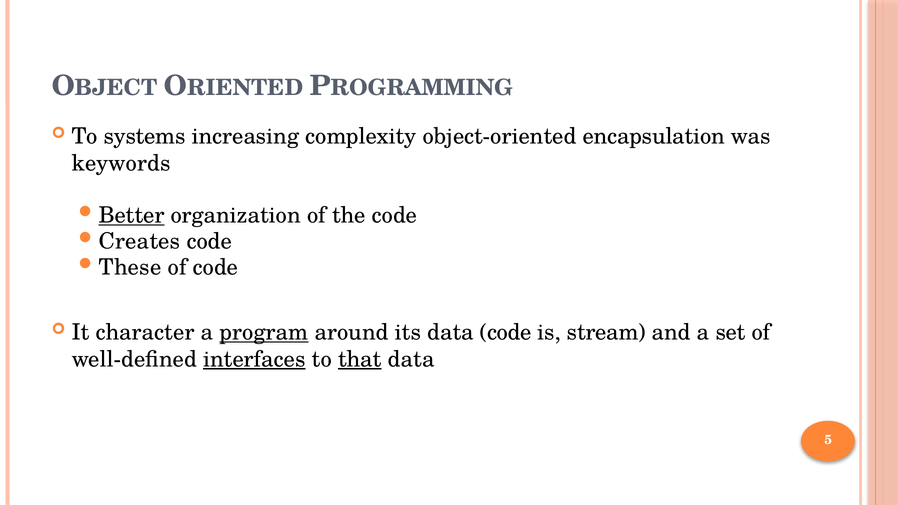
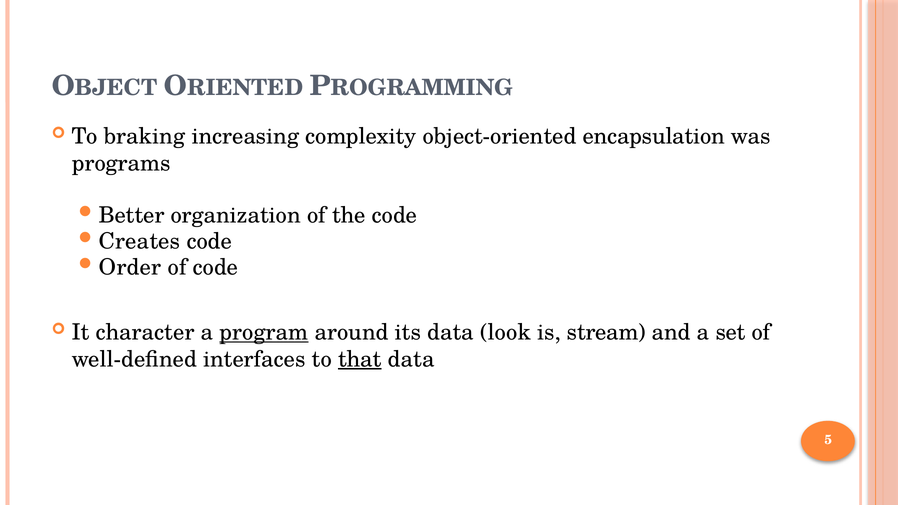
systems: systems -> braking
keywords: keywords -> programs
Better underline: present -> none
These: These -> Order
data code: code -> look
interfaces underline: present -> none
